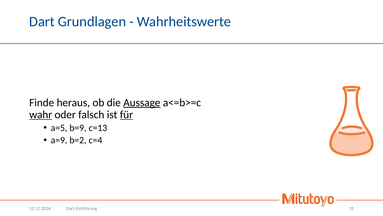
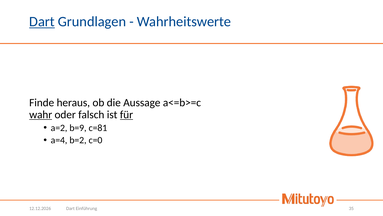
Dart at (42, 22) underline: none -> present
Aussage underline: present -> none
a=5: a=5 -> a=2
c=13: c=13 -> c=81
a=9: a=9 -> a=4
c=4: c=4 -> c=0
